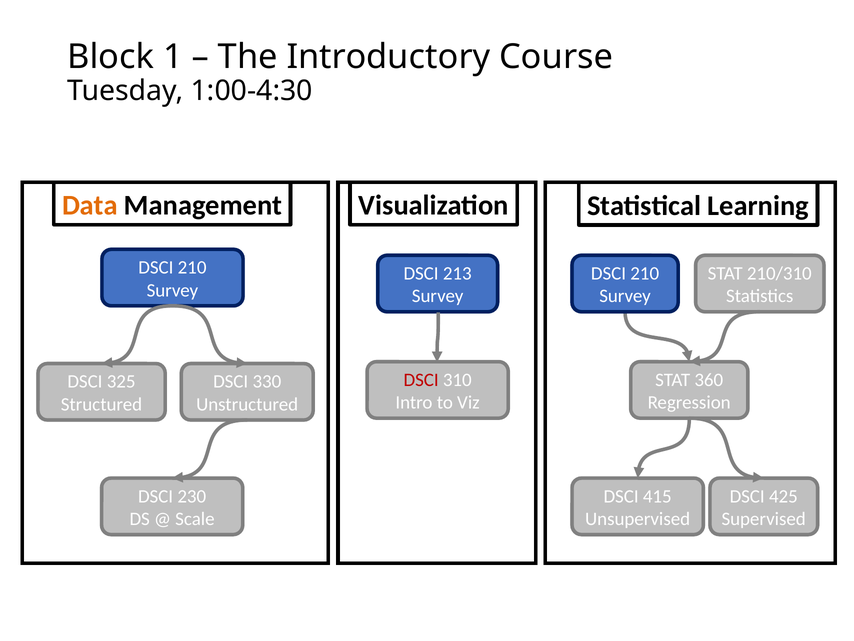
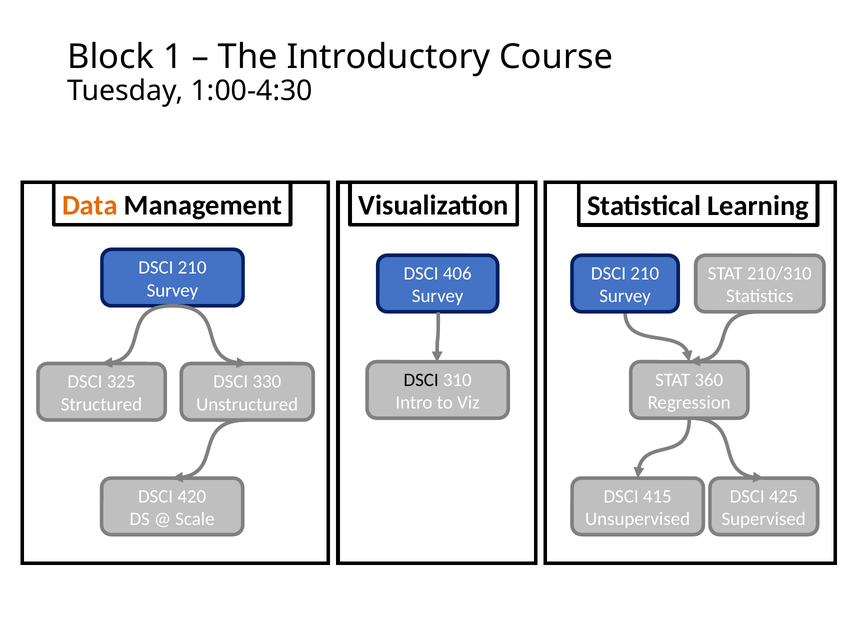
213: 213 -> 406
DSCI at (421, 380) colour: red -> black
230: 230 -> 420
